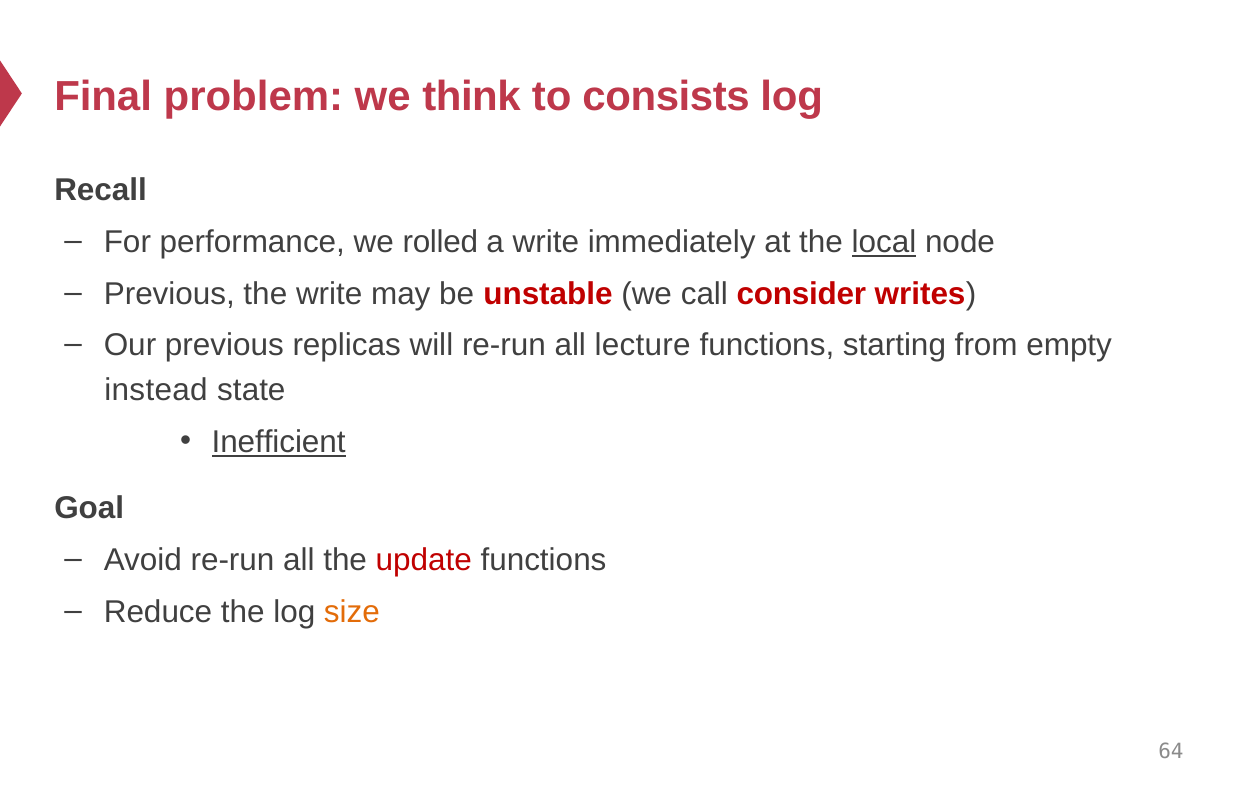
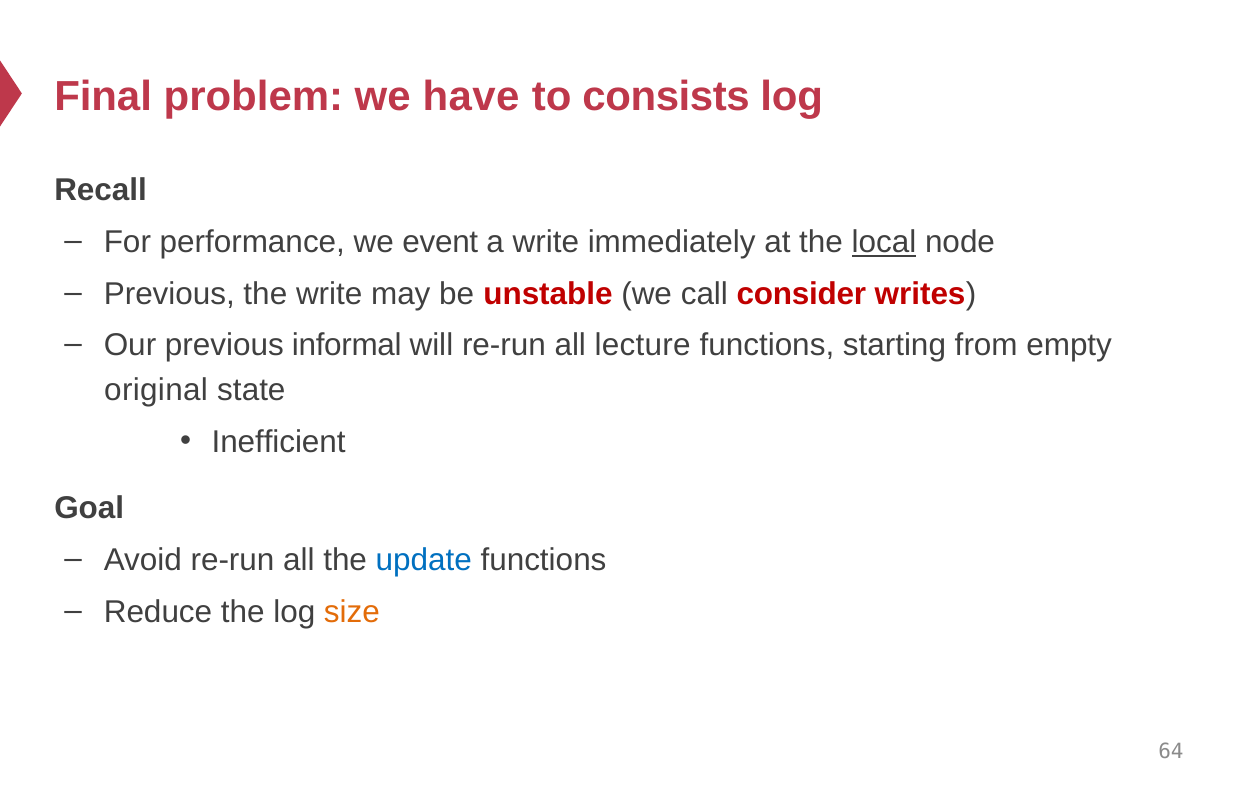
think: think -> have
rolled: rolled -> event
replicas: replicas -> informal
instead: instead -> original
Inefficient underline: present -> none
update colour: red -> blue
